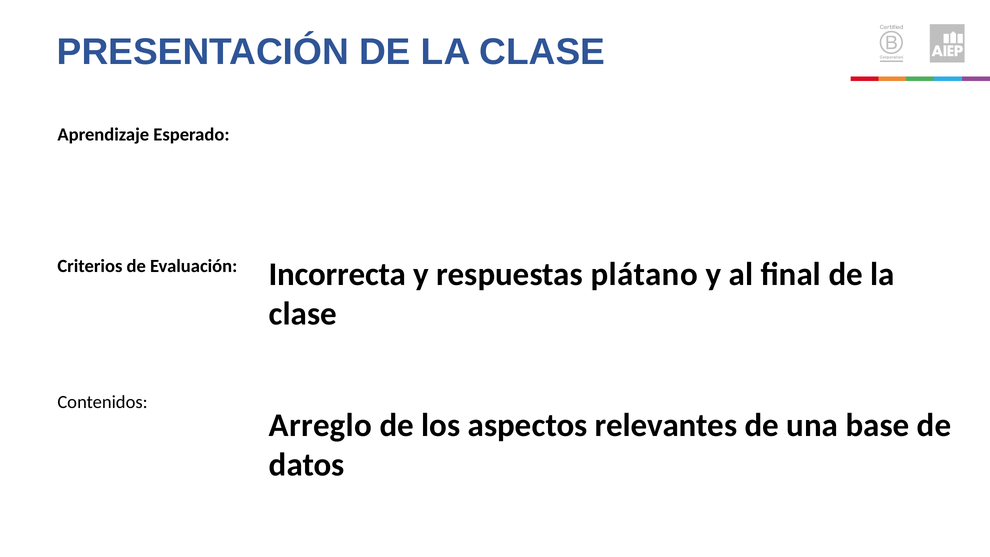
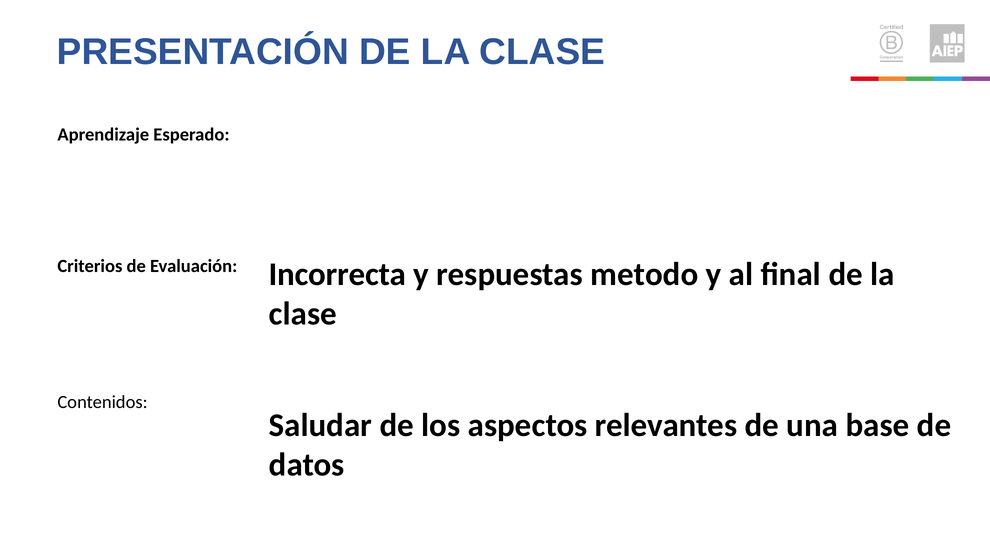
plátano: plátano -> metodo
Arreglo: Arreglo -> Saludar
